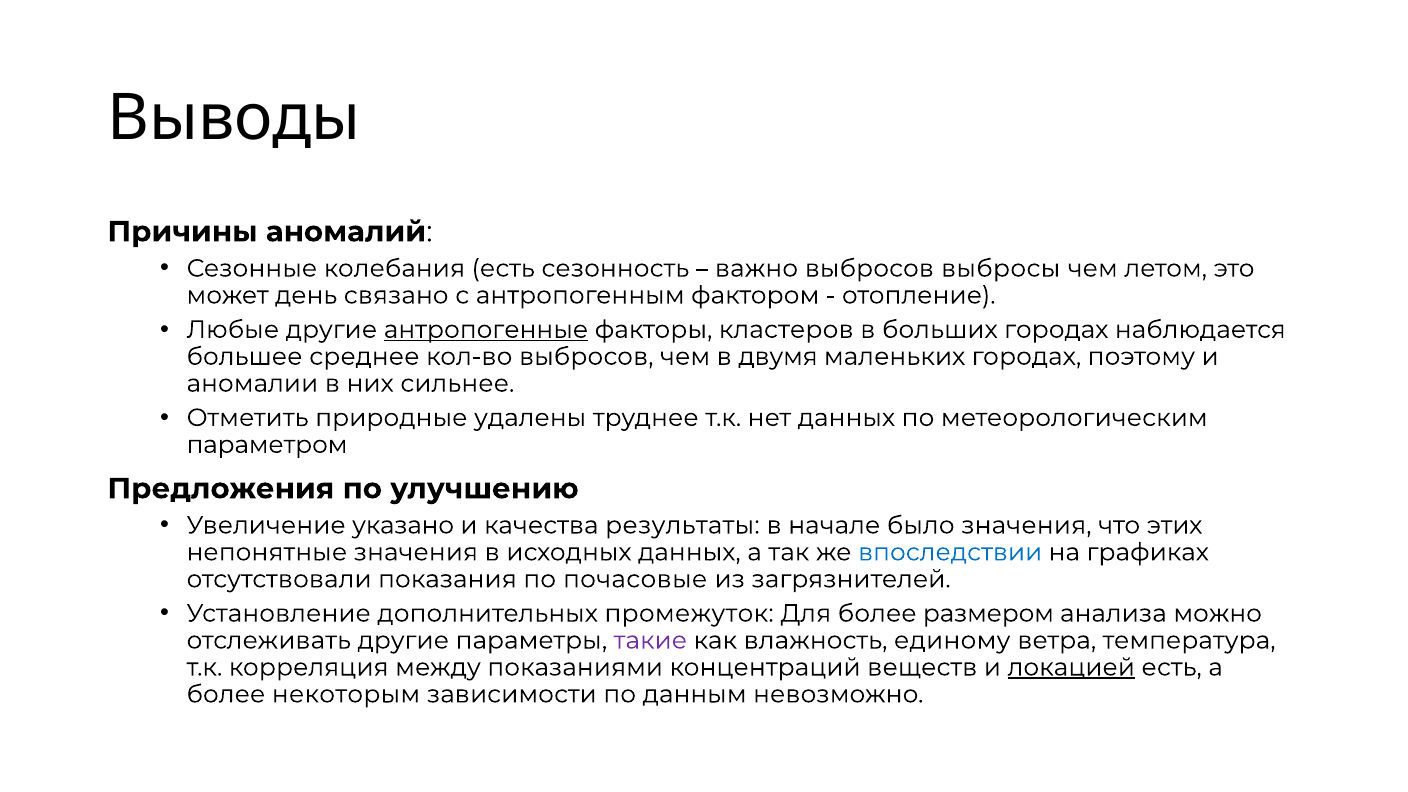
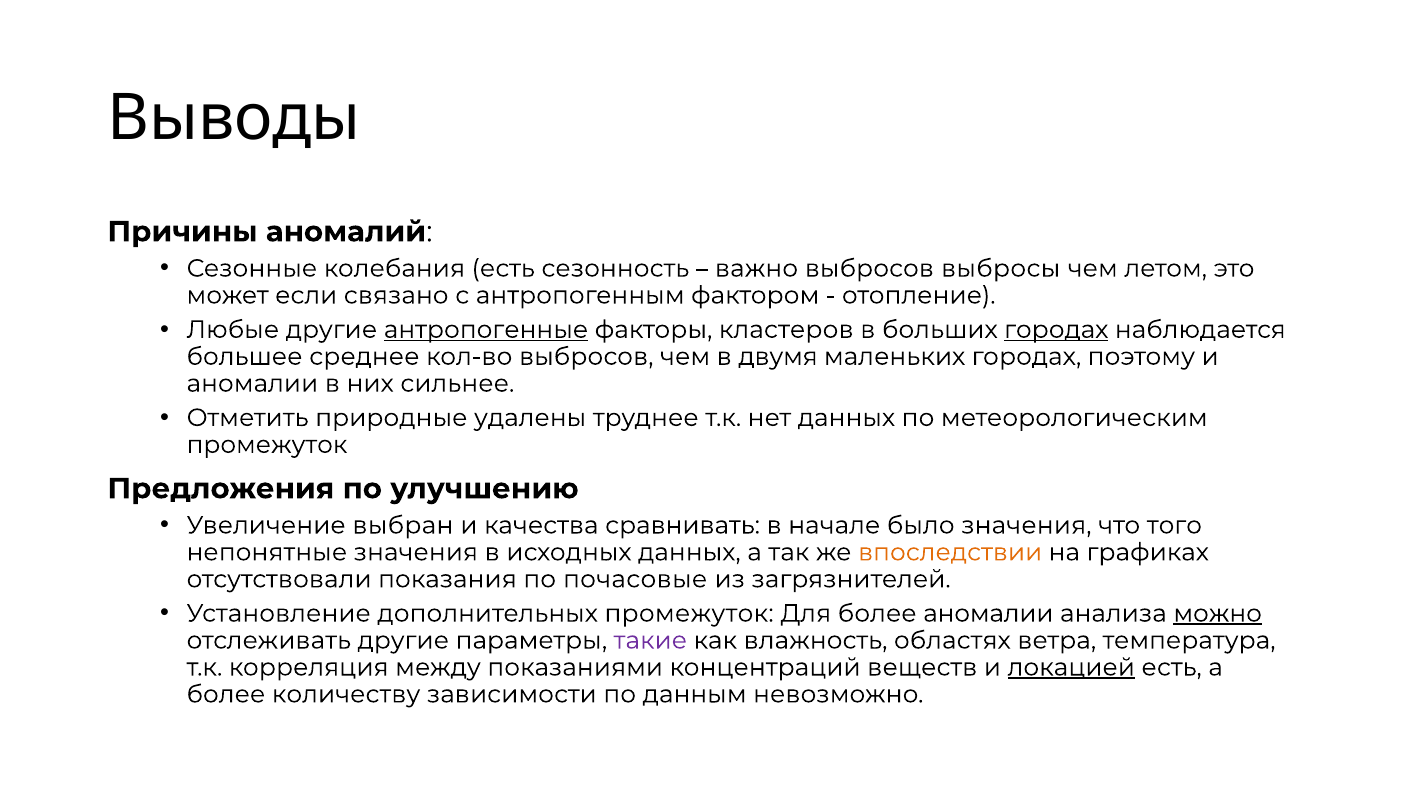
день: день -> если
городах at (1056, 330) underline: none -> present
параметром at (267, 445): параметром -> промежуток
указано: указано -> выбран
результаты: результаты -> сравнивать
этих: этих -> того
впоследствии colour: blue -> orange
более размером: размером -> аномалии
можно underline: none -> present
единому: единому -> областях
некоторым: некоторым -> количеству
